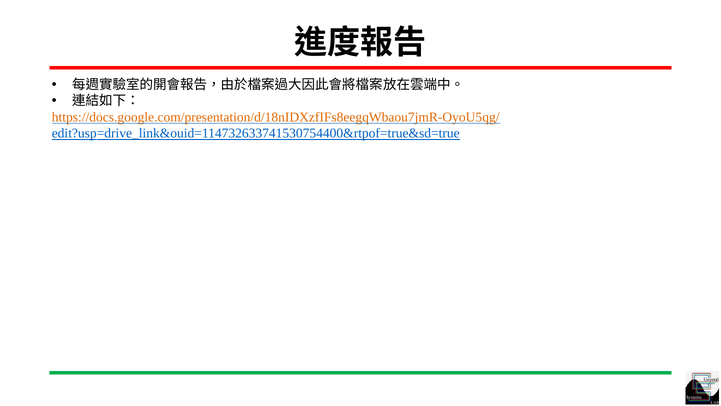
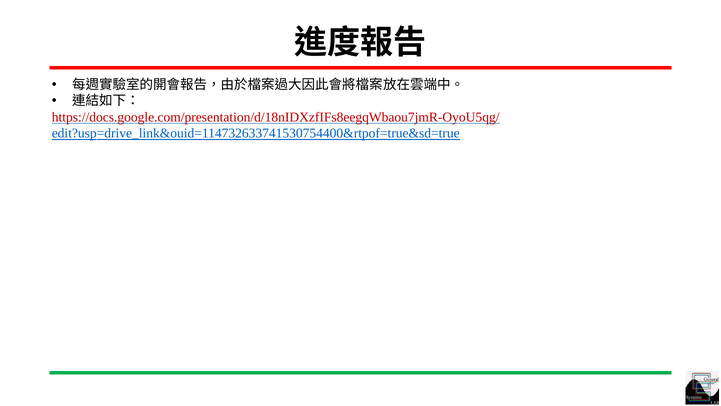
https://docs.google.com/presentation/d/18nIDXzfIFs8eegqWbaou7jmR-OyoU5qg/ colour: orange -> red
